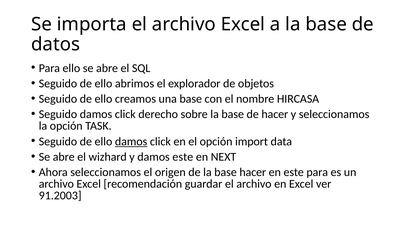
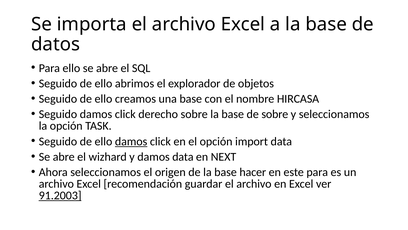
de hacer: hacer -> sobre
damos este: este -> data
91.2003 underline: none -> present
